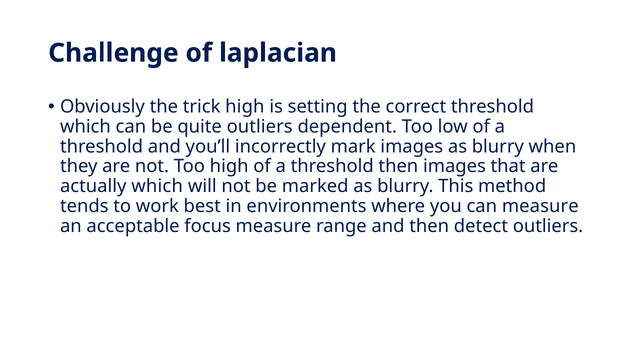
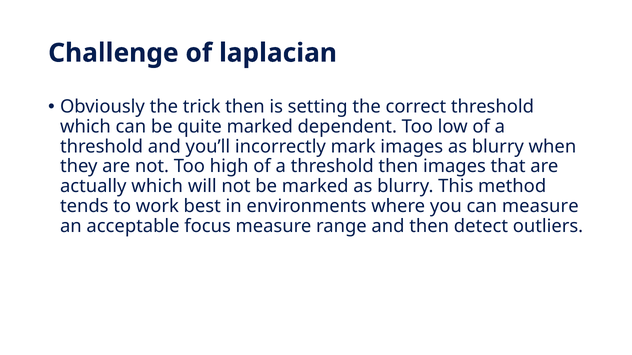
trick high: high -> then
quite outliers: outliers -> marked
